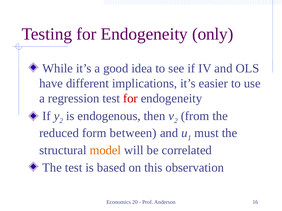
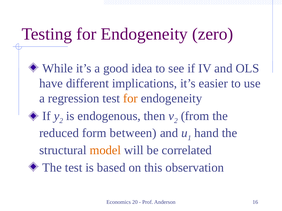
only: only -> zero
for at (130, 99) colour: red -> orange
must: must -> hand
